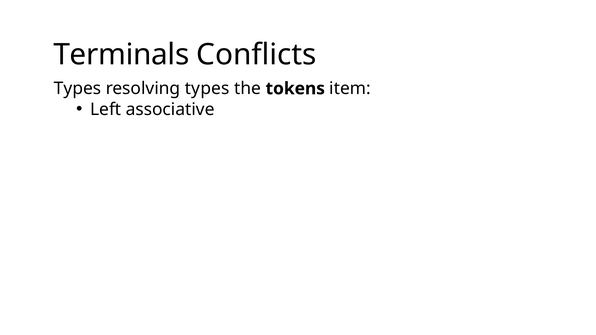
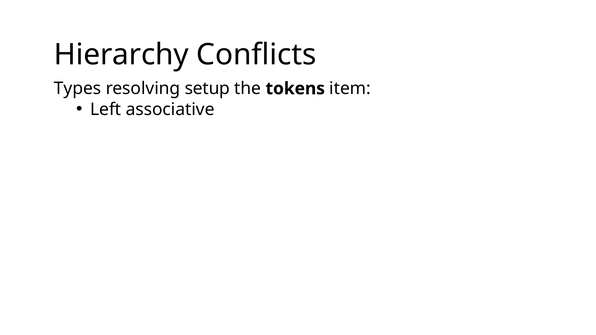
Terminals: Terminals -> Hierarchy
resolving types: types -> setup
